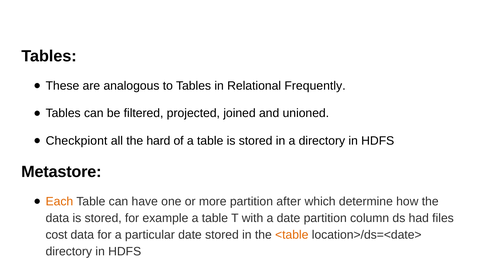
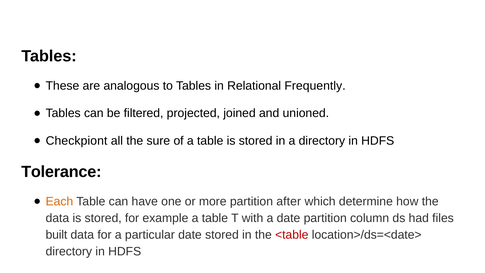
hard: hard -> sure
Metastore: Metastore -> Tolerance
cost: cost -> built
<table colour: orange -> red
